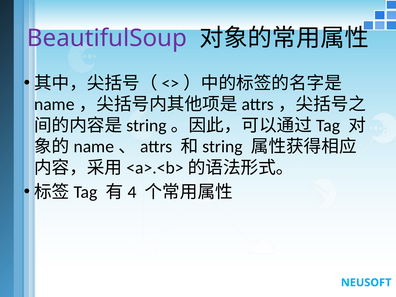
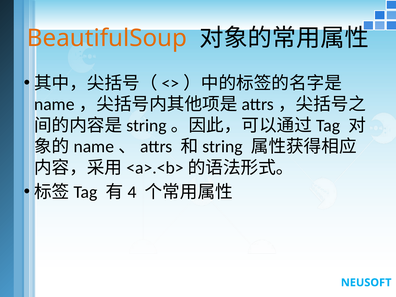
BeautifulSoup colour: purple -> orange
